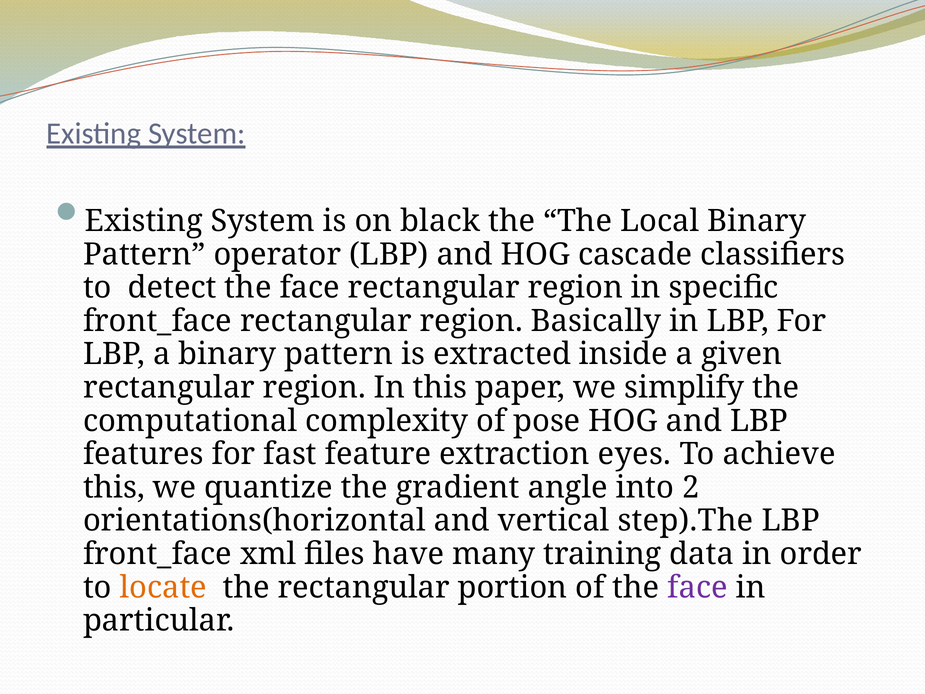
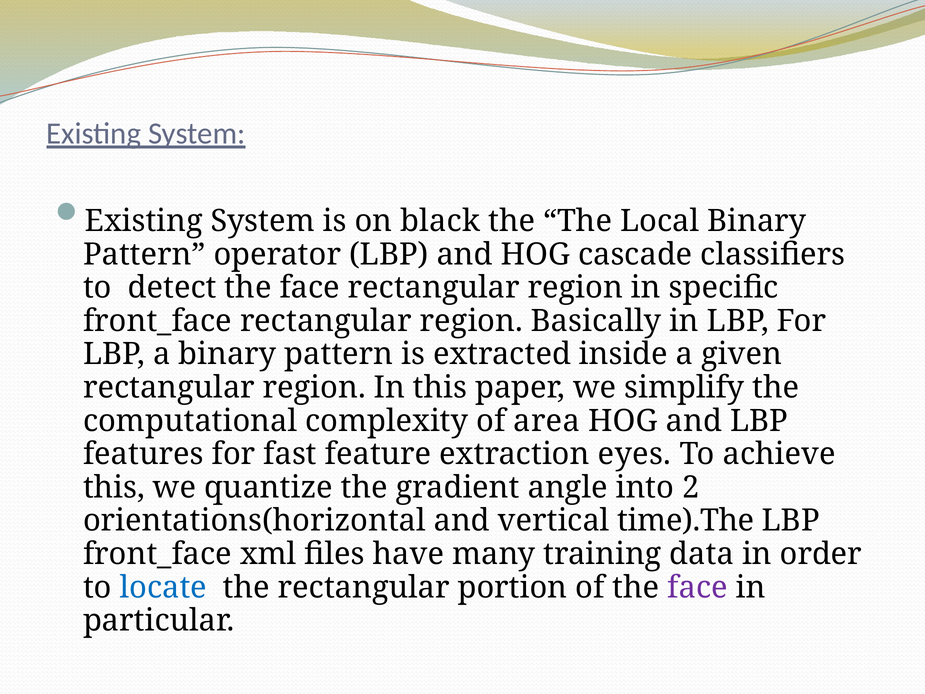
pose: pose -> area
step).The: step).The -> time).The
locate colour: orange -> blue
